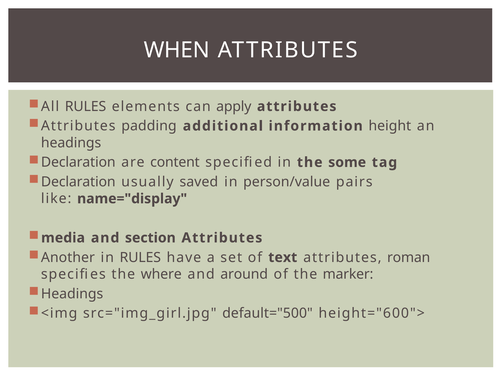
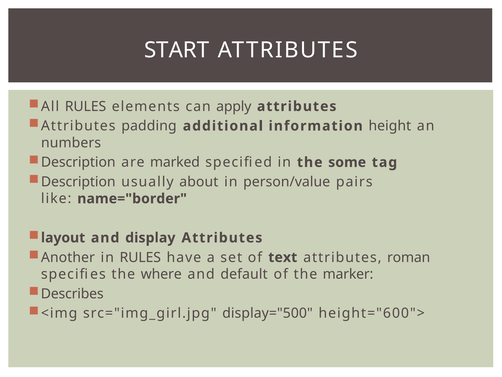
WHEN: WHEN -> START
headings at (71, 143): headings -> numbers
Declaration at (78, 162): Declaration -> Description
content: content -> marked
Declaration at (78, 182): Declaration -> Description
saved: saved -> about
name="display: name="display -> name="border
media: media -> layout
section: section -> display
around: around -> default
Headings at (72, 293): Headings -> Describes
default="500: default="500 -> display="500
